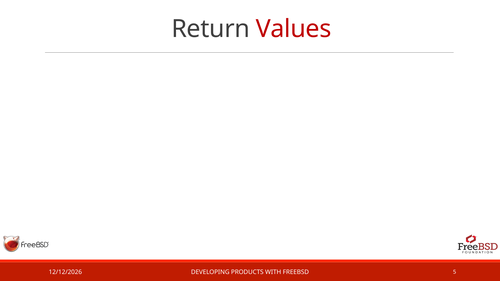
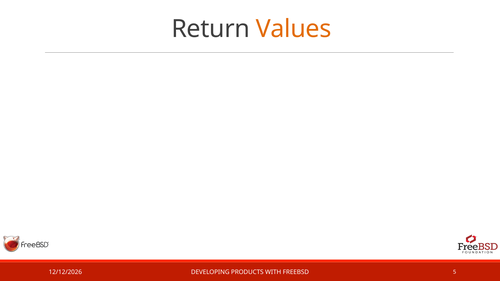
Values colour: red -> orange
